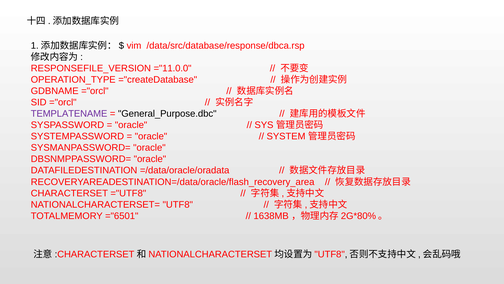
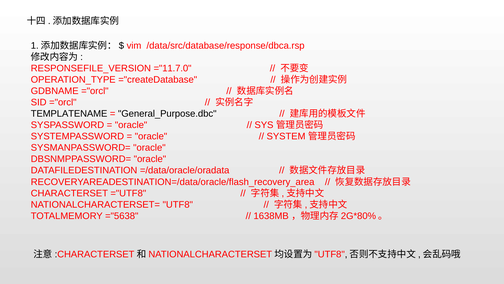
="11.0.0: ="11.0.0 -> ="11.7.0
TEMPLATENAME colour: purple -> black
="6501: ="6501 -> ="5638
